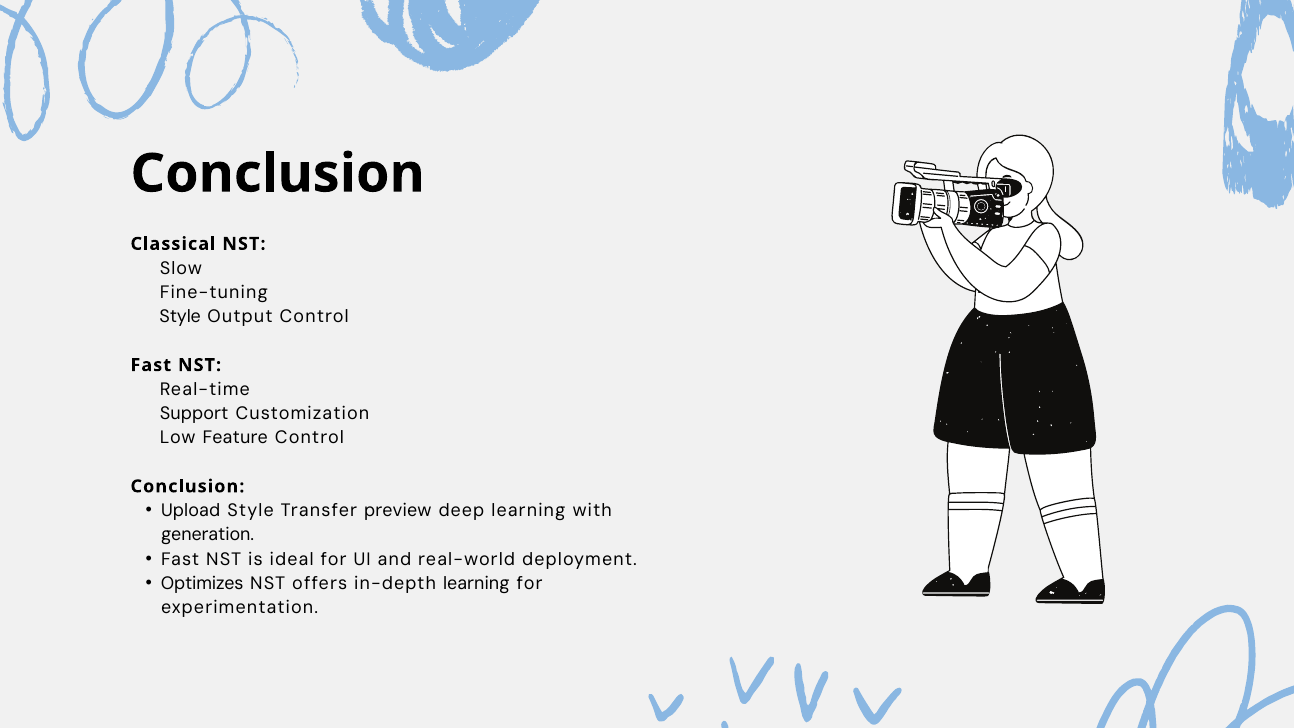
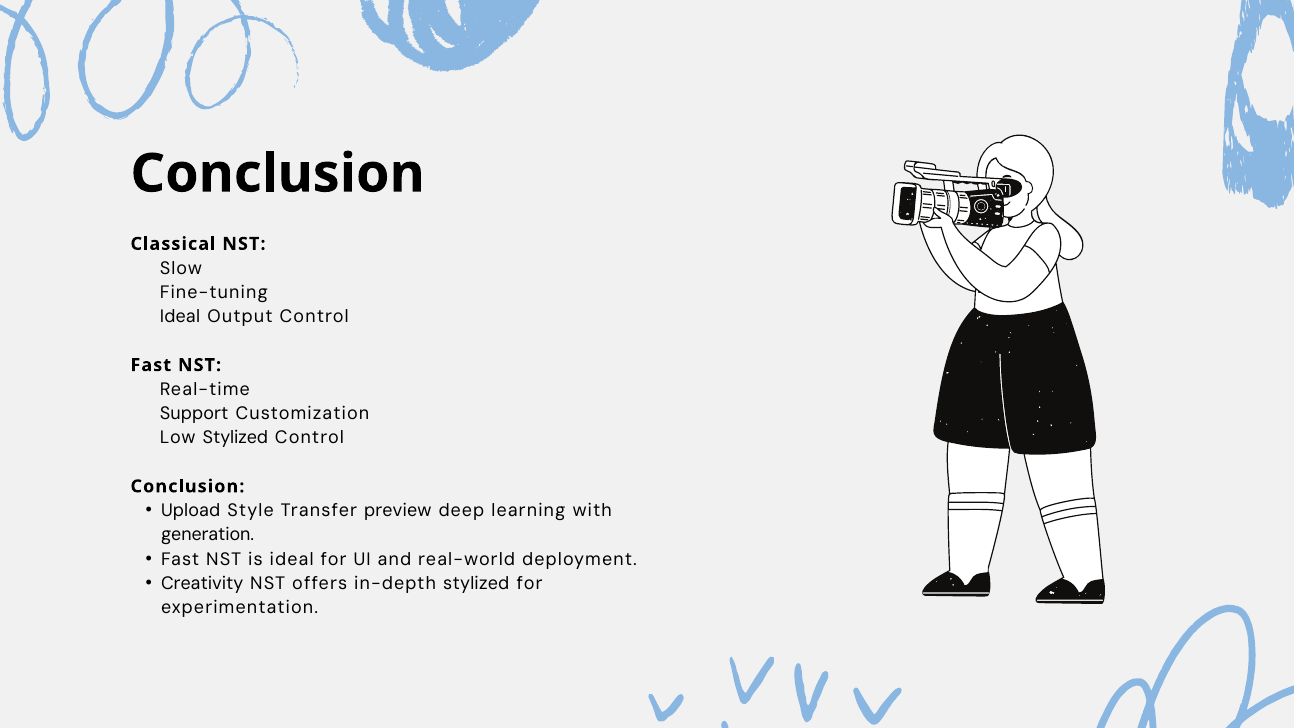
Style at (180, 317): Style -> Ideal
Low Feature: Feature -> Stylized
Optimizes: Optimizes -> Creativity
in-depth learning: learning -> stylized
